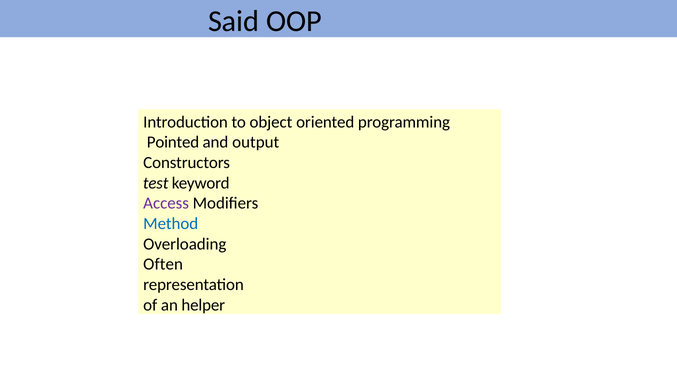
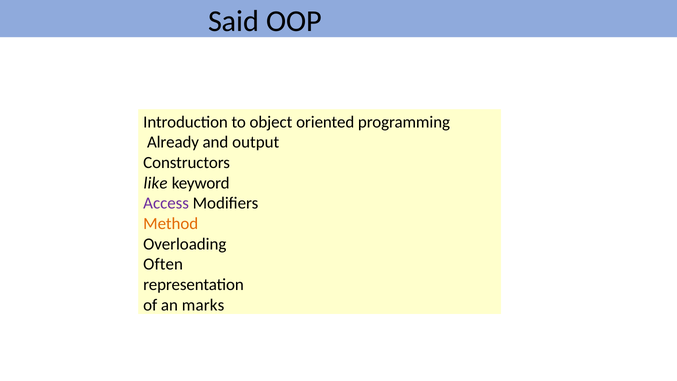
Pointed: Pointed -> Already
test: test -> like
Method colour: blue -> orange
helper: helper -> marks
